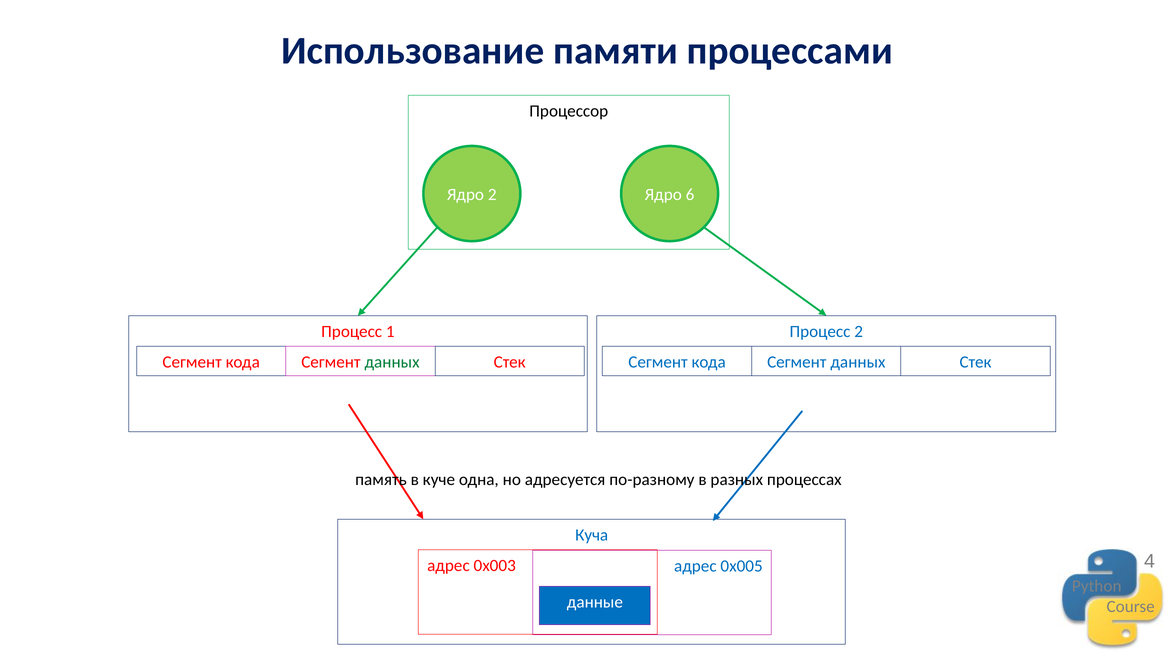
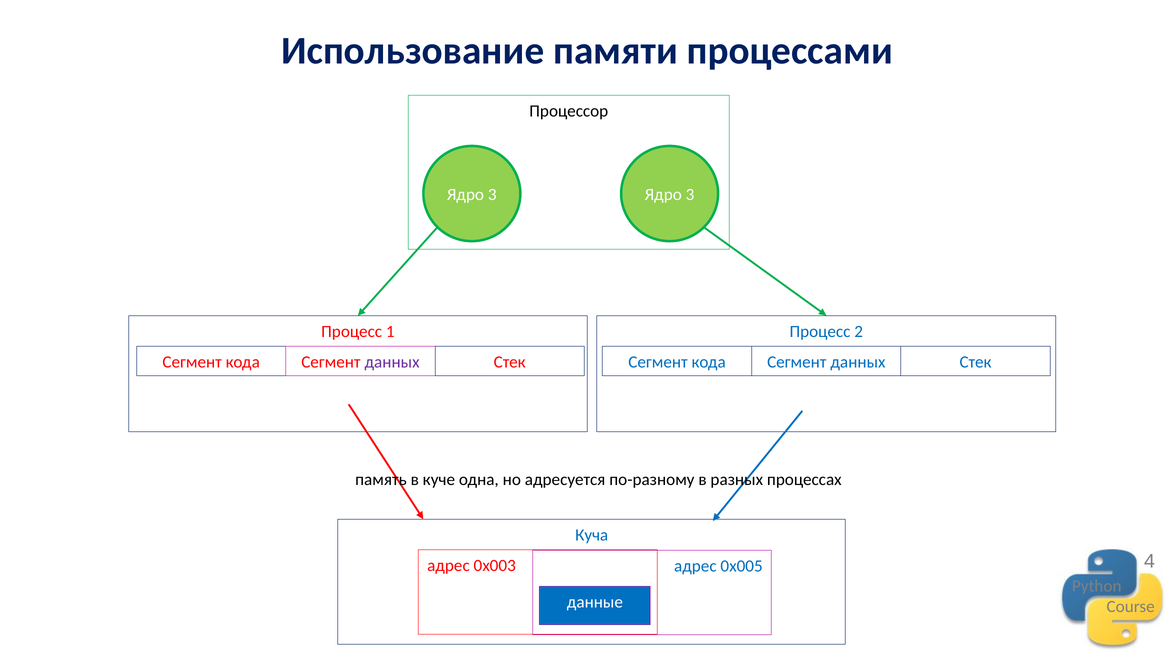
2 at (492, 195): 2 -> 3
6 at (690, 195): 6 -> 3
данных at (392, 362) colour: green -> purple
